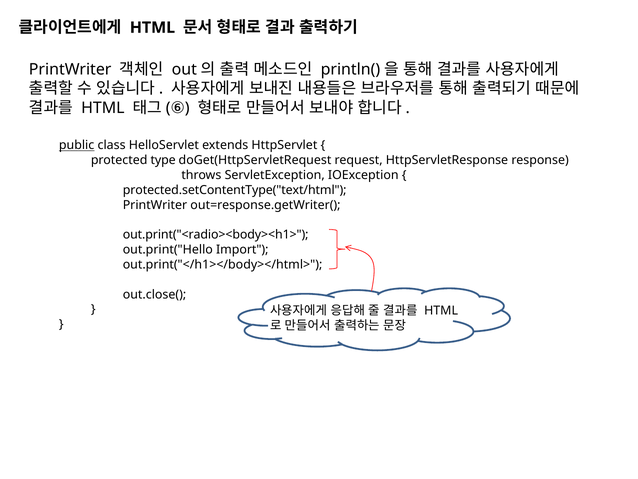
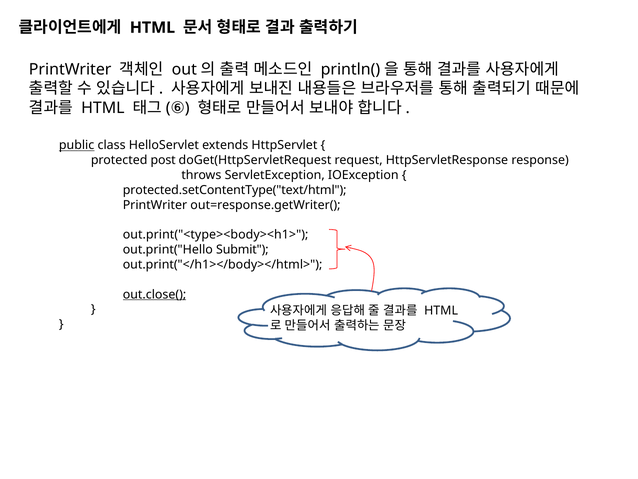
type: type -> post
out.print("<radio><body><h1>: out.print("<radio><body><h1> -> out.print("<type><body><h1>
Import: Import -> Submit
out.close( underline: none -> present
